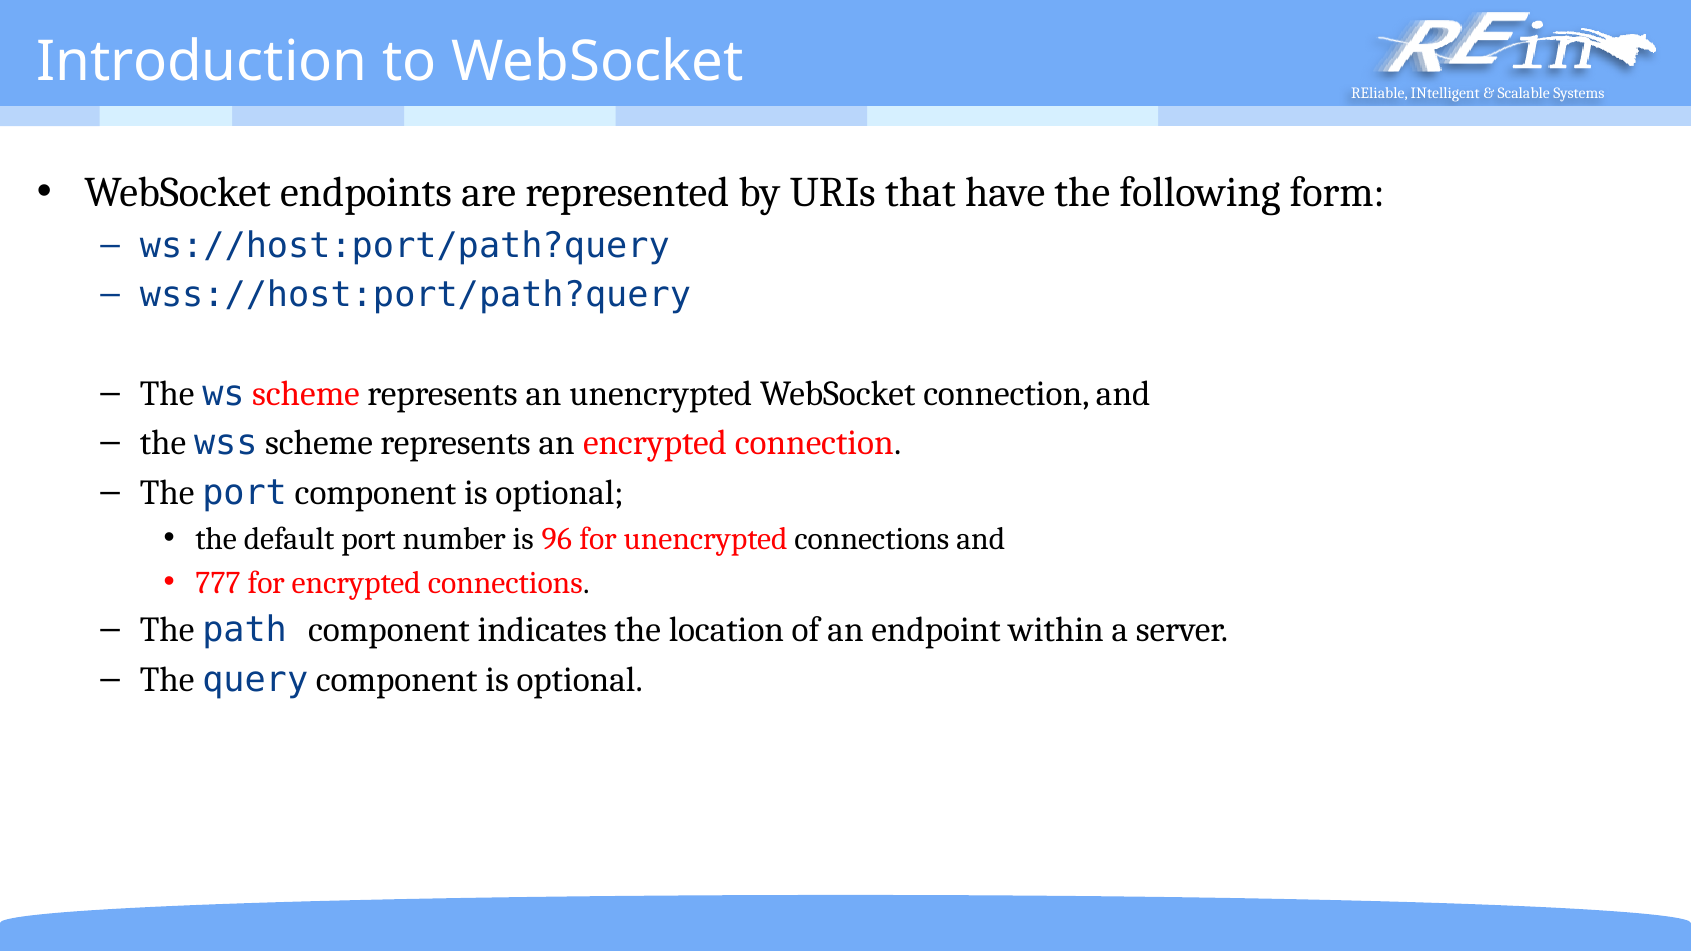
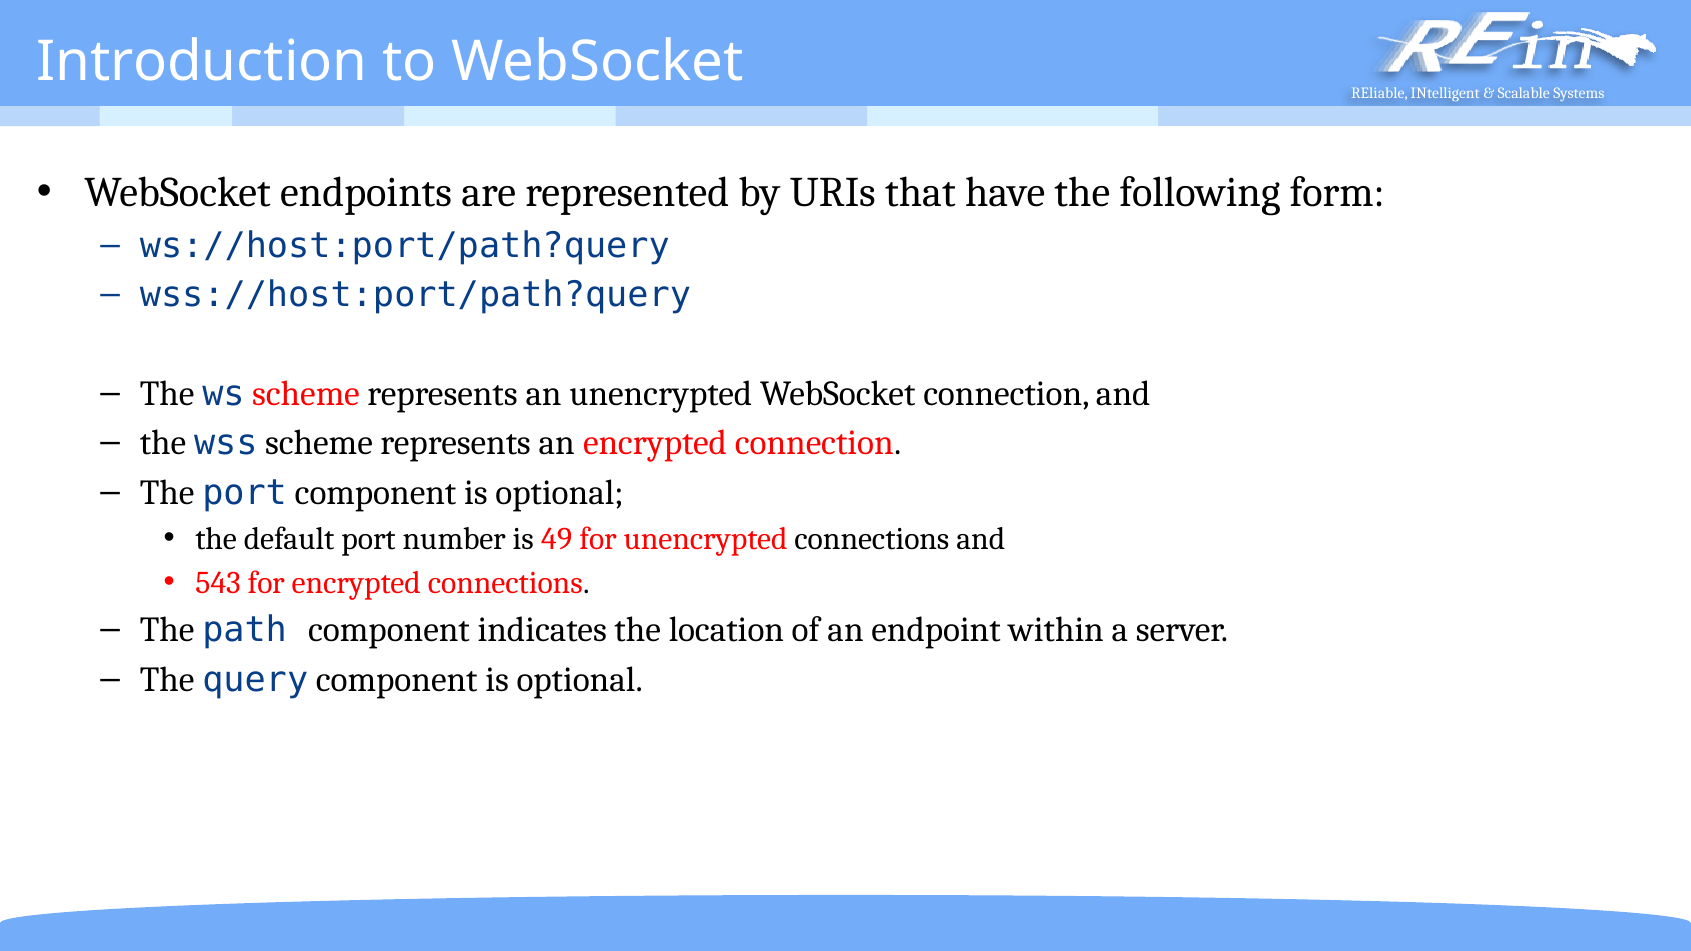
96: 96 -> 49
777: 777 -> 543
